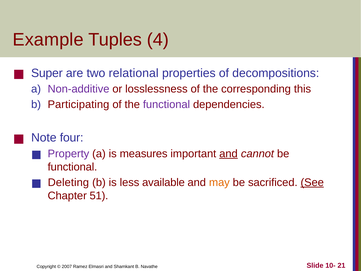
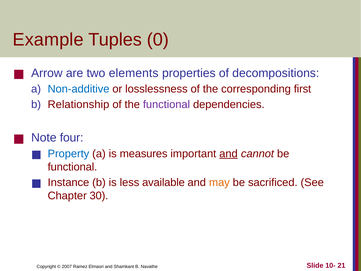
4: 4 -> 0
Super: Super -> Arrow
relational: relational -> elements
Non-additive colour: purple -> blue
this: this -> first
Participating: Participating -> Relationship
Property colour: purple -> blue
Deleting: Deleting -> Instance
See underline: present -> none
51: 51 -> 30
